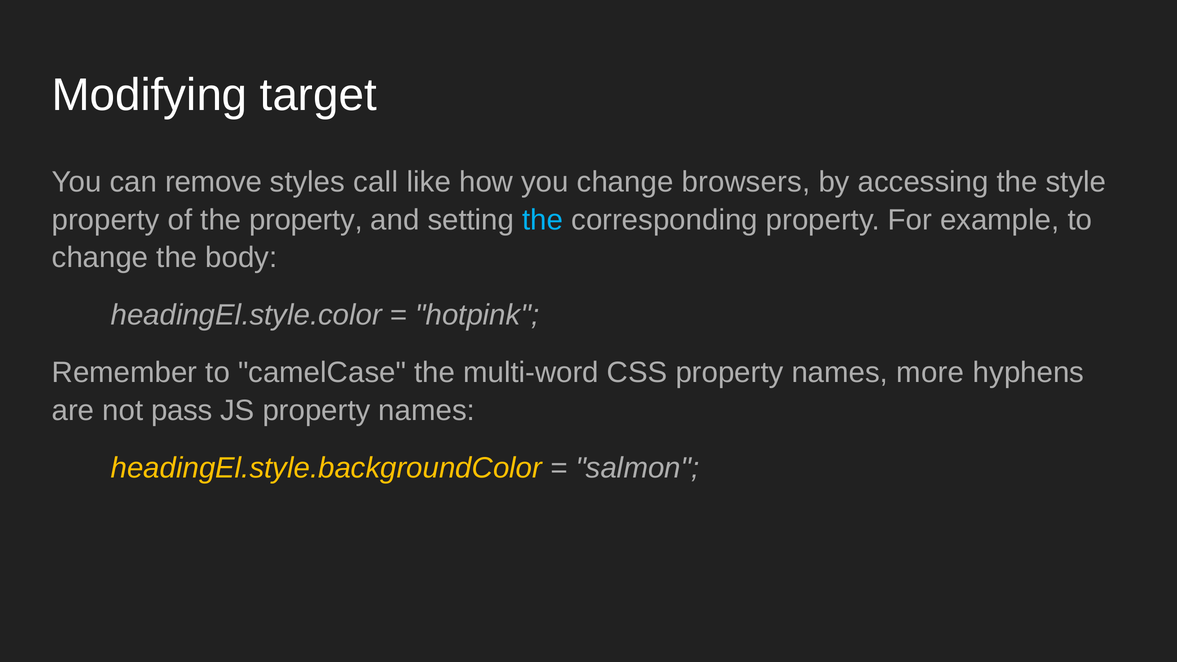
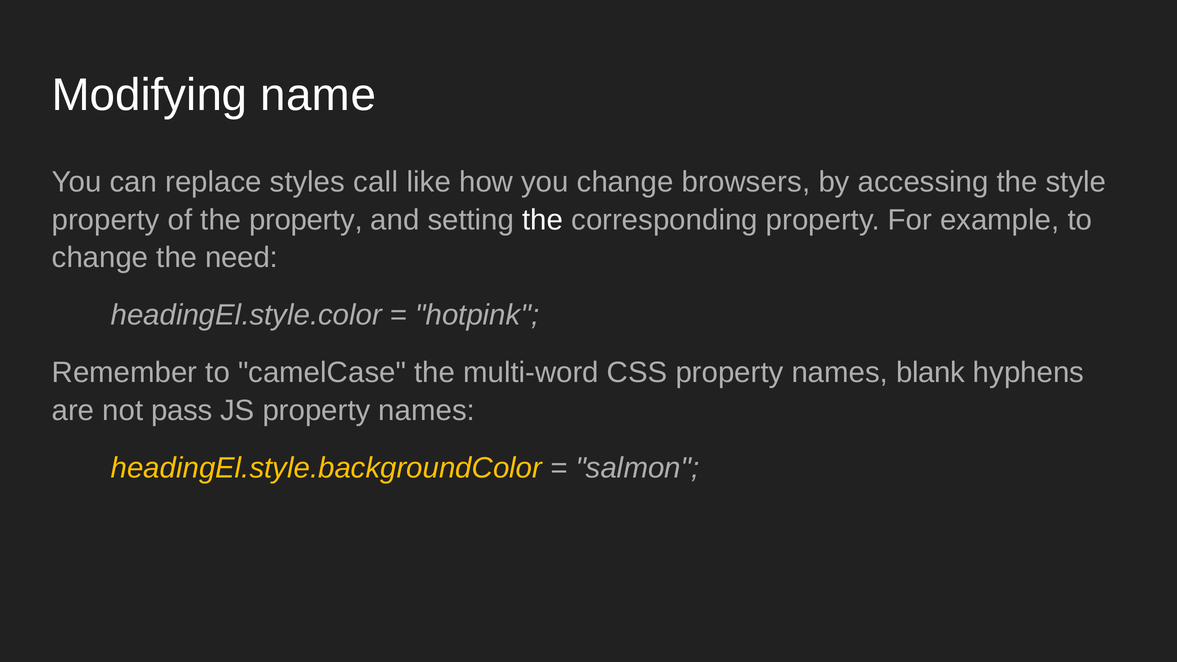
target: target -> name
remove: remove -> replace
the at (543, 220) colour: light blue -> white
body: body -> need
more: more -> blank
